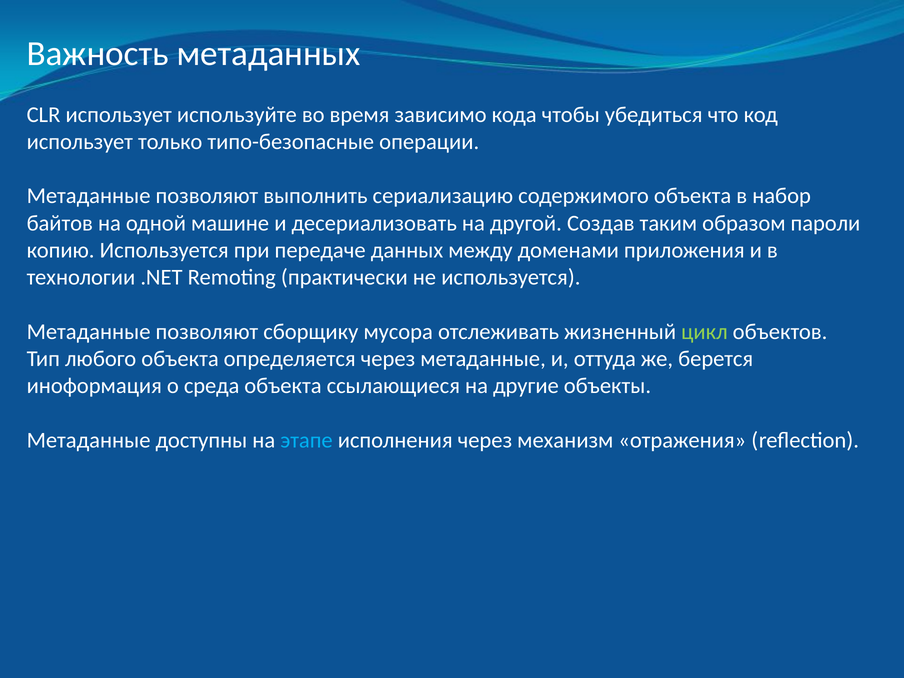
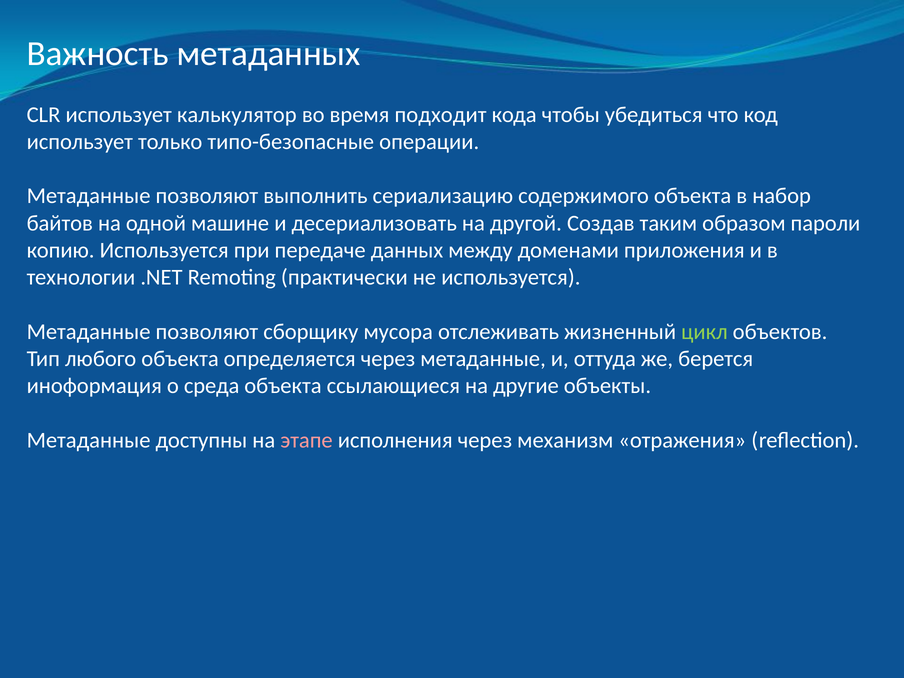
используйте: используйте -> калькулятор
зависимо: зависимо -> подходит
этапе colour: light blue -> pink
